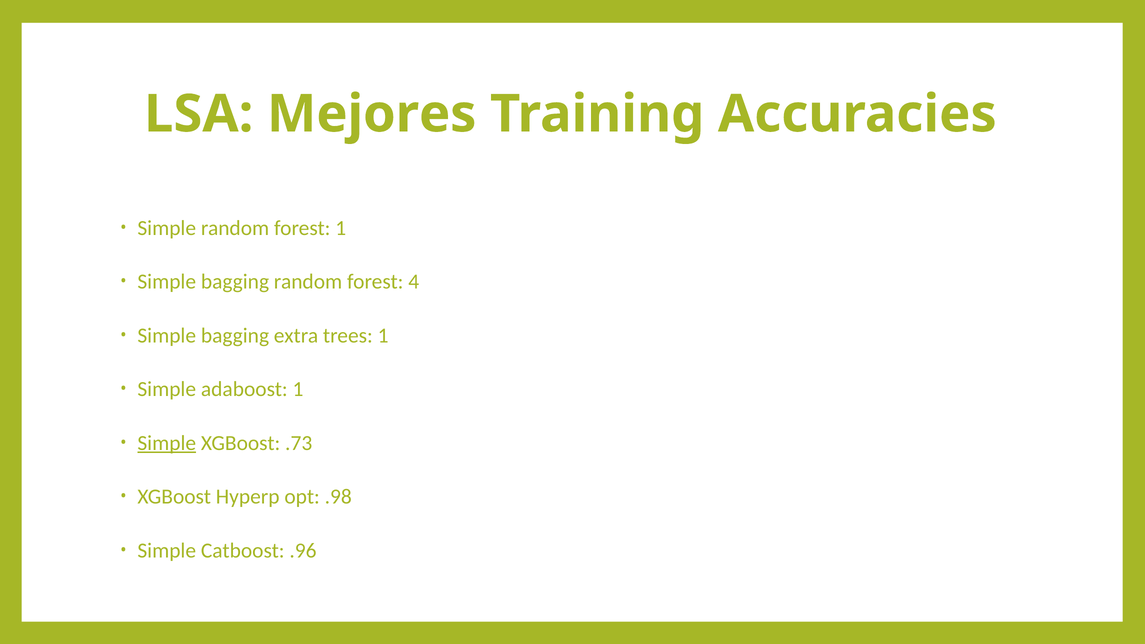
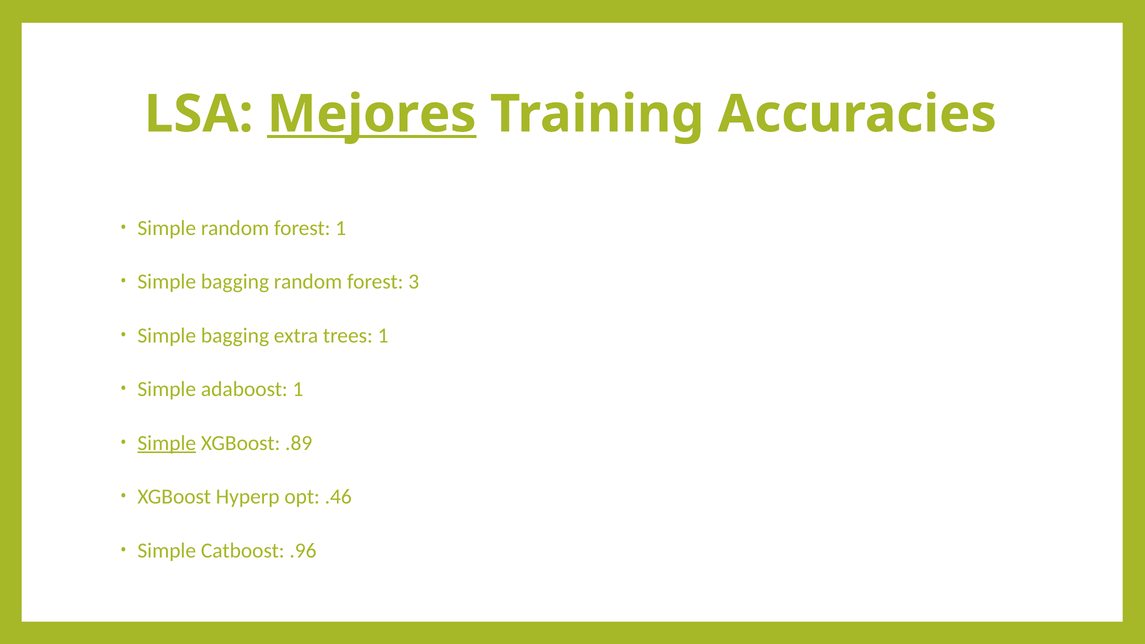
Mejores underline: none -> present
4: 4 -> 3
.73: .73 -> .89
.98: .98 -> .46
